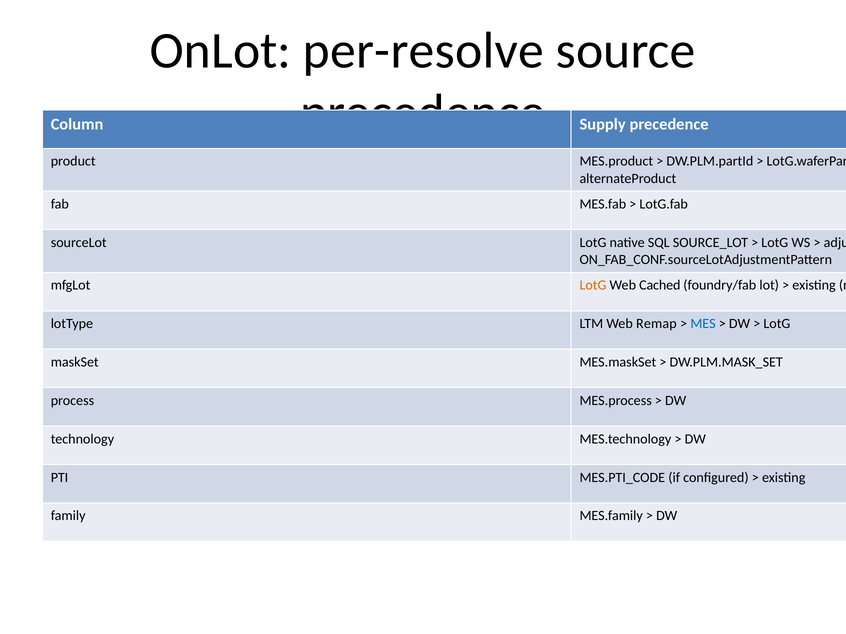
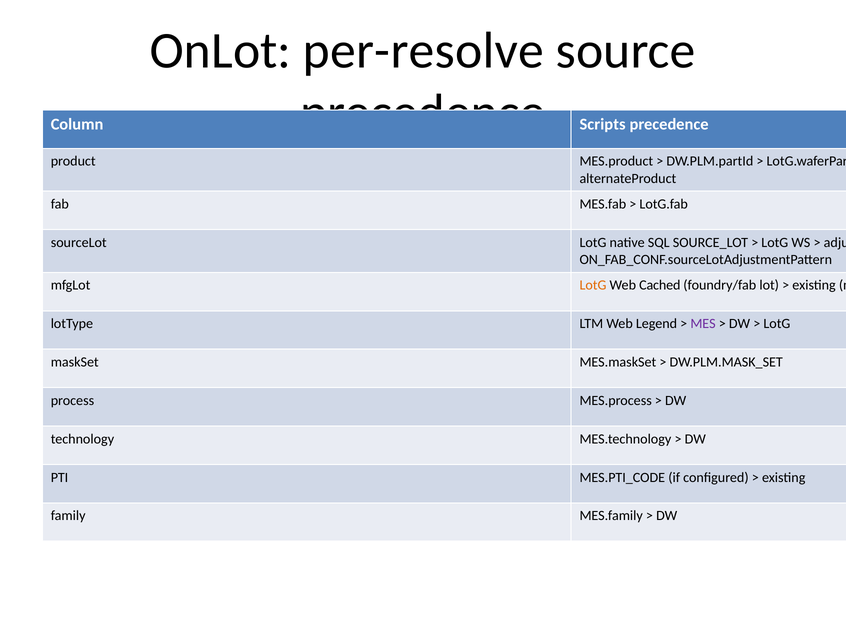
Supply: Supply -> Scripts
Remap: Remap -> Legend
MES colour: blue -> purple
